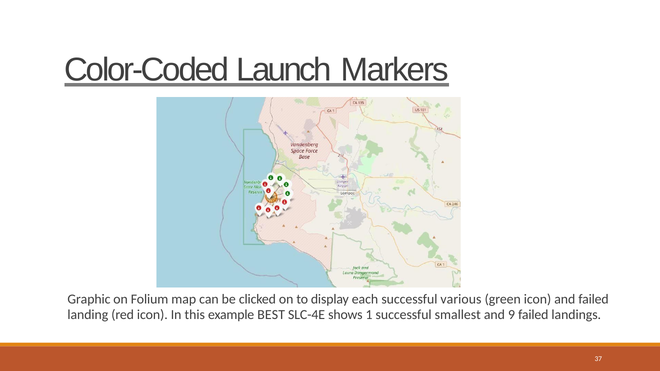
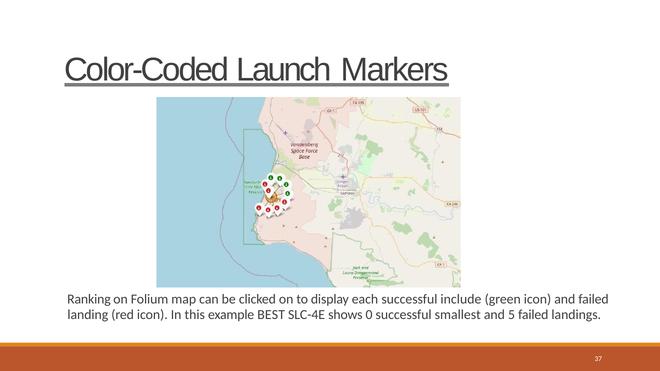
Graphic: Graphic -> Ranking
various: various -> include
1: 1 -> 0
9: 9 -> 5
